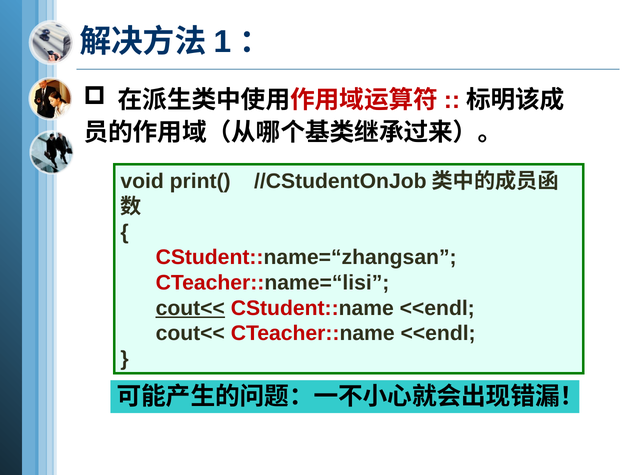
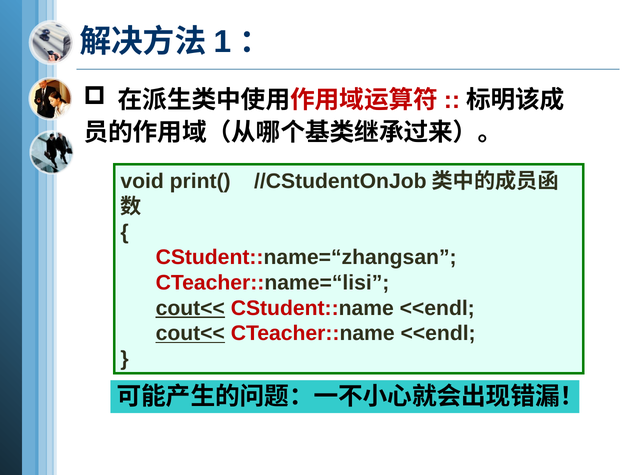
cout<< at (190, 334) underline: none -> present
